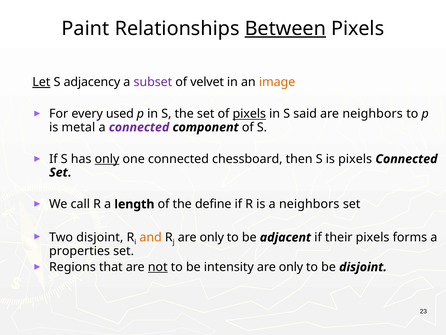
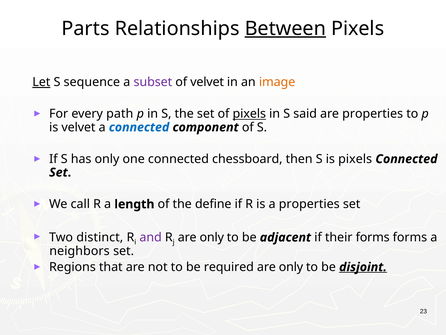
Paint: Paint -> Parts
adjacency: adjacency -> sequence
used: used -> path
are neighbors: neighbors -> properties
is metal: metal -> velvet
connected at (139, 127) colour: purple -> blue
only at (107, 159) underline: present -> none
a neighbors: neighbors -> properties
Two disjoint: disjoint -> distinct
and colour: orange -> purple
their pixels: pixels -> forms
properties: properties -> neighbors
not underline: present -> none
intensity: intensity -> required
disjoint at (363, 267) underline: none -> present
